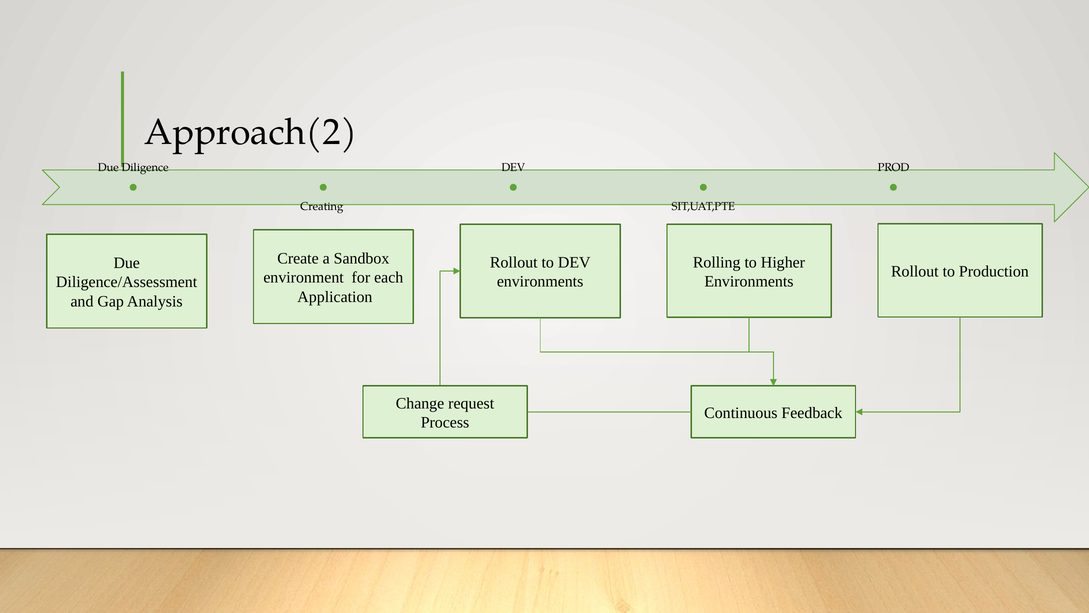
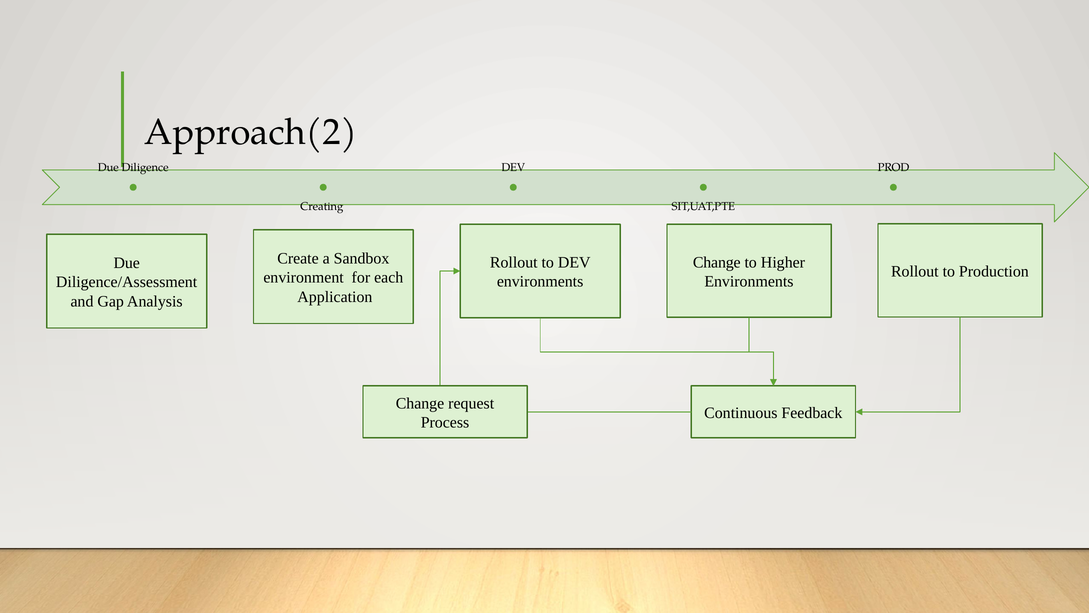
Rolling at (717, 262): Rolling -> Change
